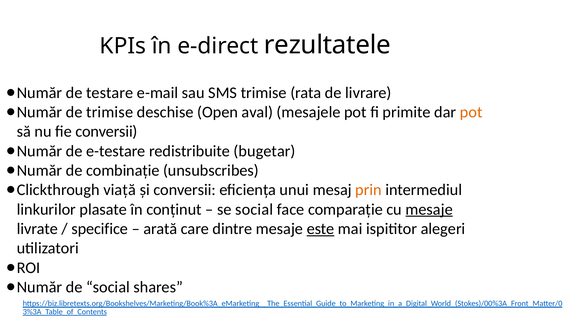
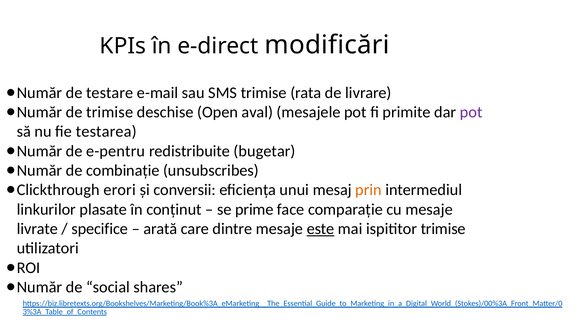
rezultatele: rezultatele -> modificări
pot at (471, 112) colour: orange -> purple
fie conversii: conversii -> testarea
e-testare: e-testare -> e-pentru
viață: viață -> erori
se social: social -> prime
mesaje at (429, 210) underline: present -> none
ispititor alegeri: alegeri -> trimise
